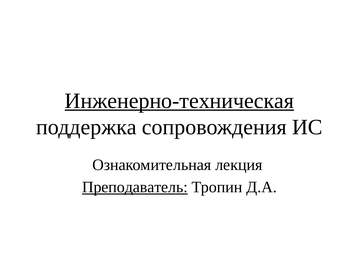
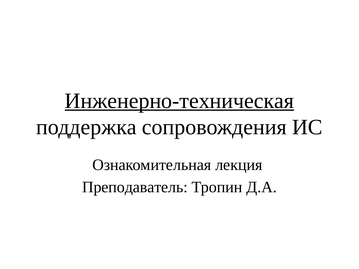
Преподаватель underline: present -> none
